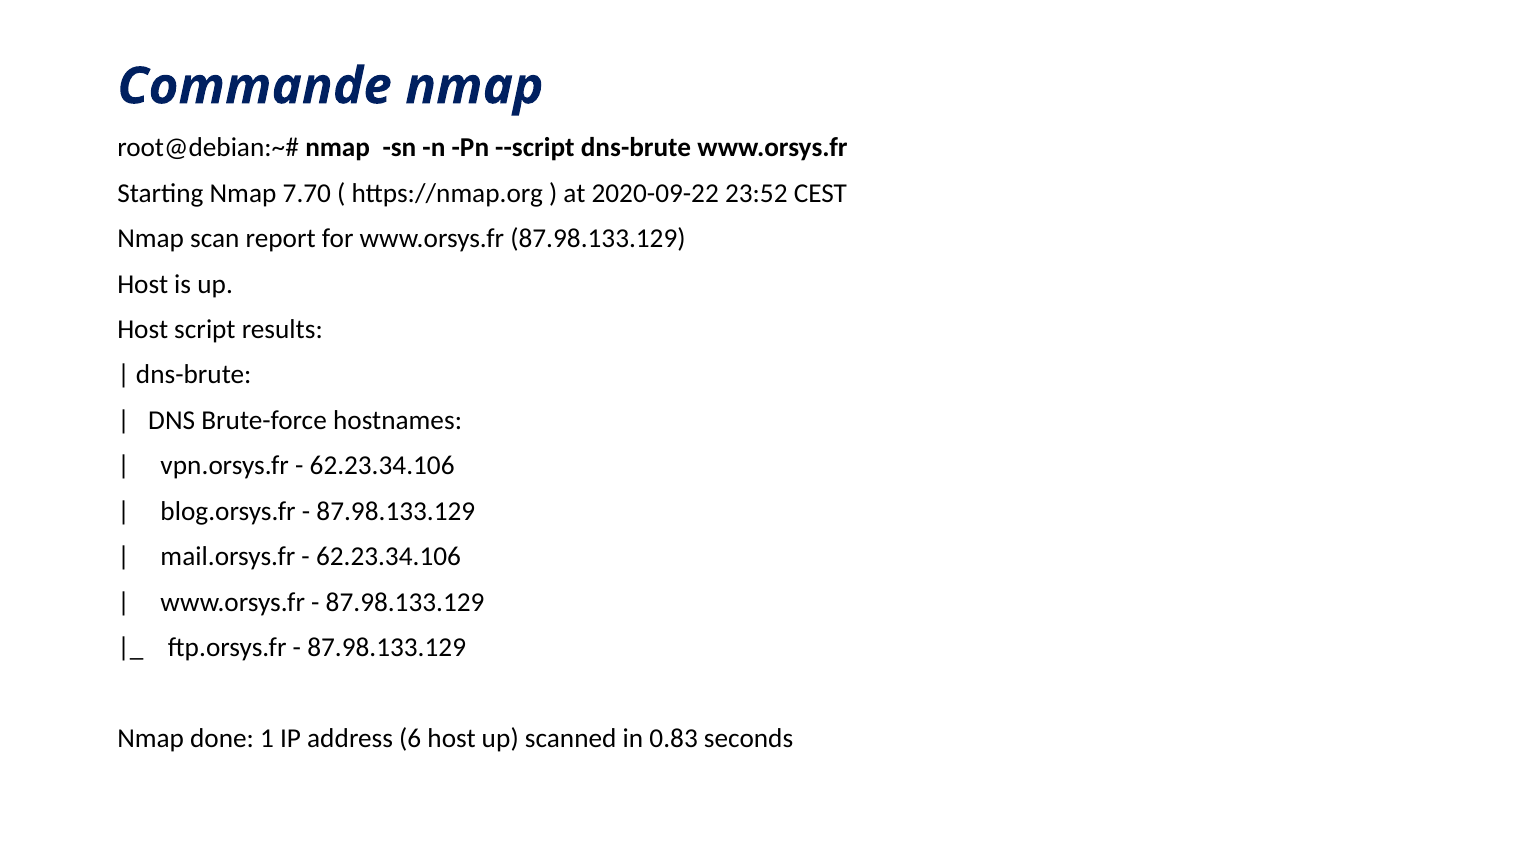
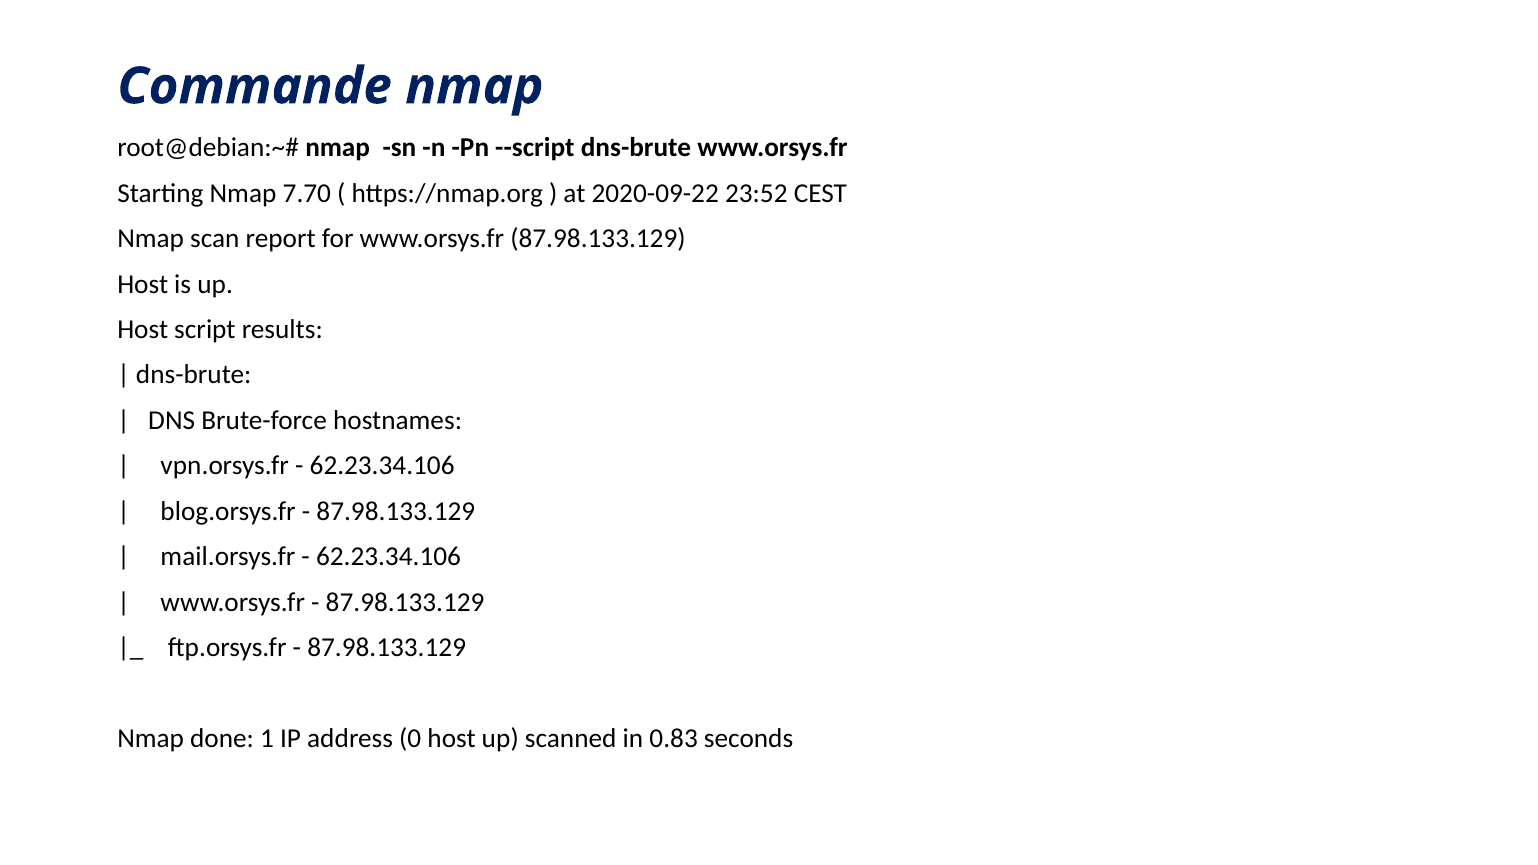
6: 6 -> 0
